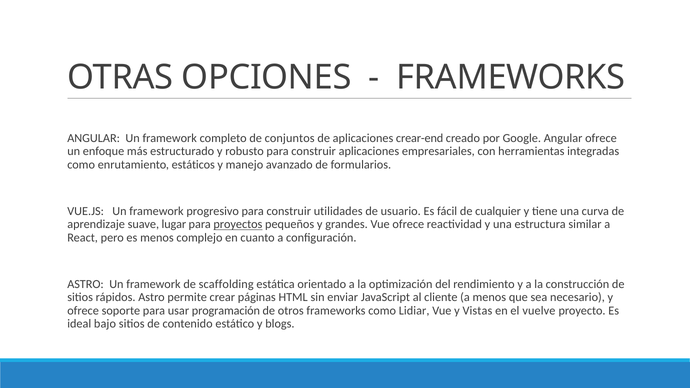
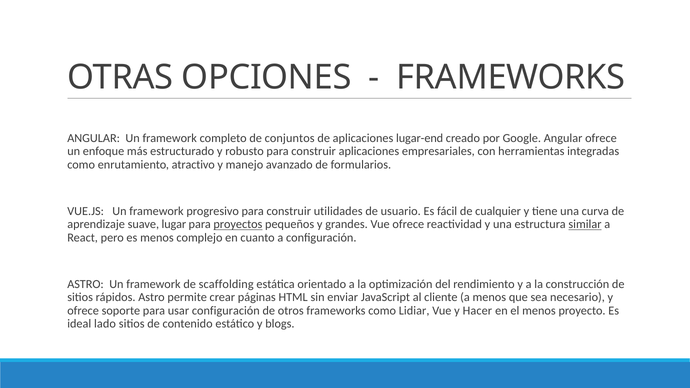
crear-end: crear-end -> lugar-end
estáticos: estáticos -> atractivo
similar underline: none -> present
usar programación: programación -> configuración
Vistas: Vistas -> Hacer
el vuelve: vuelve -> menos
bajo: bajo -> lado
